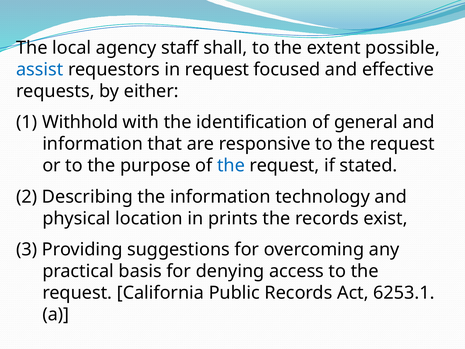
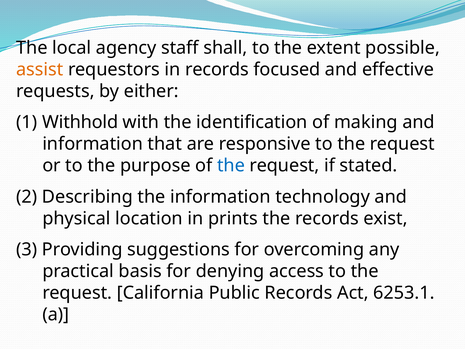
assist colour: blue -> orange
in request: request -> records
general: general -> making
